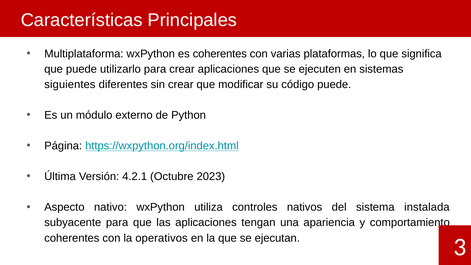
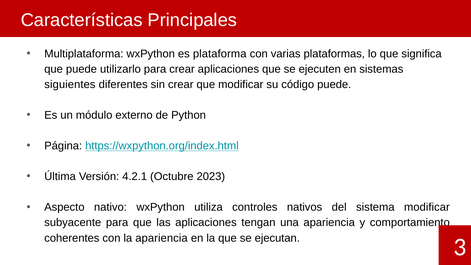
es coherentes: coherentes -> plataforma
sistema instalada: instalada -> modificar
la operativos: operativos -> apariencia
